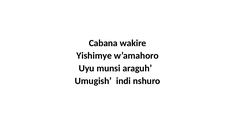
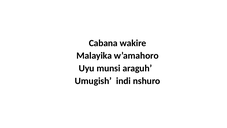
Yishimye: Yishimye -> Malayika
